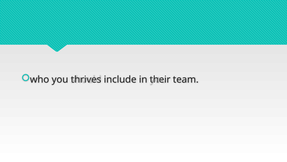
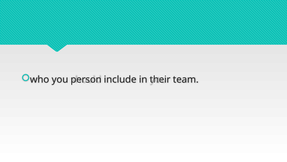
thrives: thrives -> person
